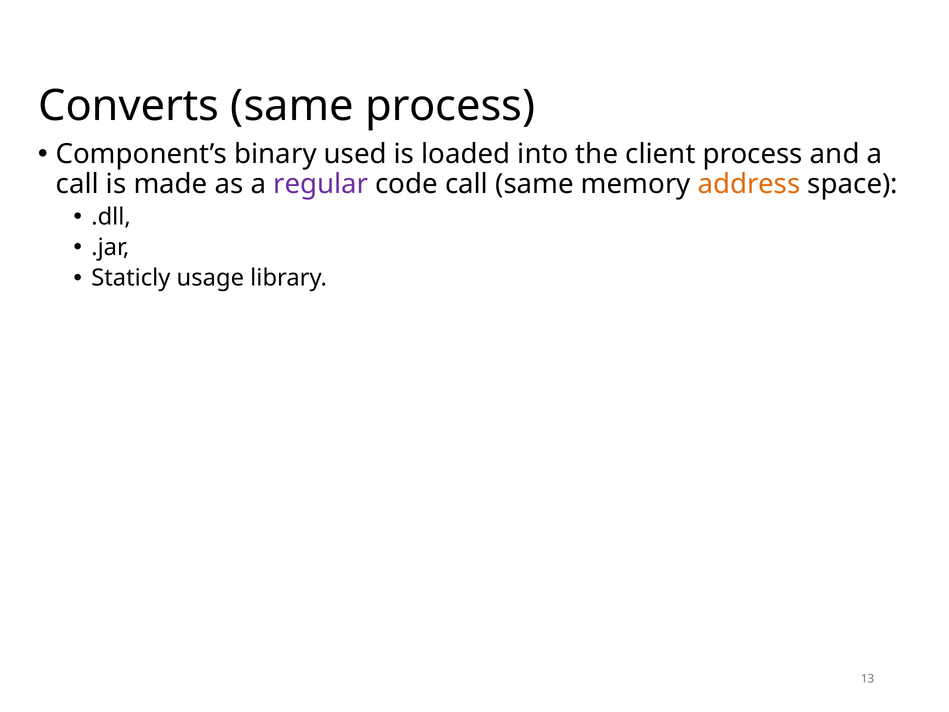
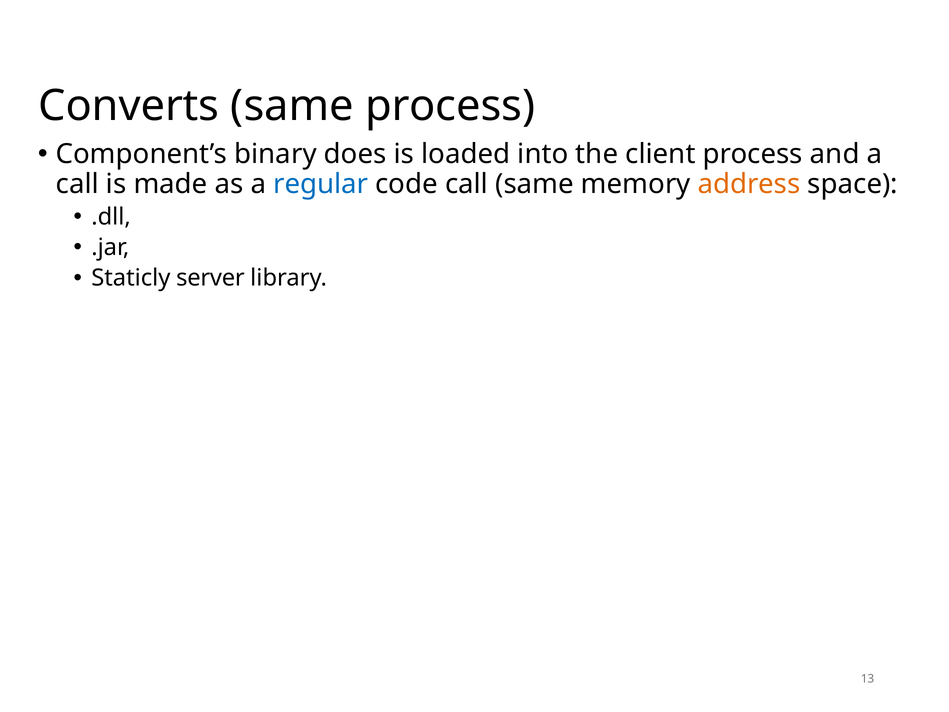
used: used -> does
regular colour: purple -> blue
usage: usage -> server
